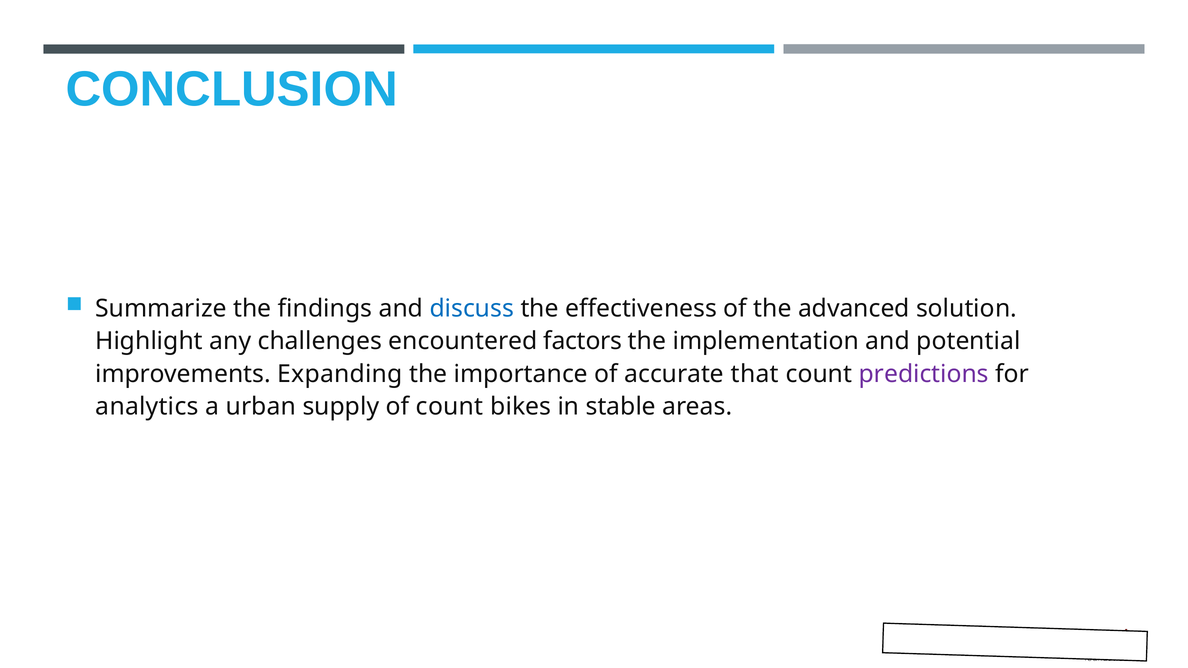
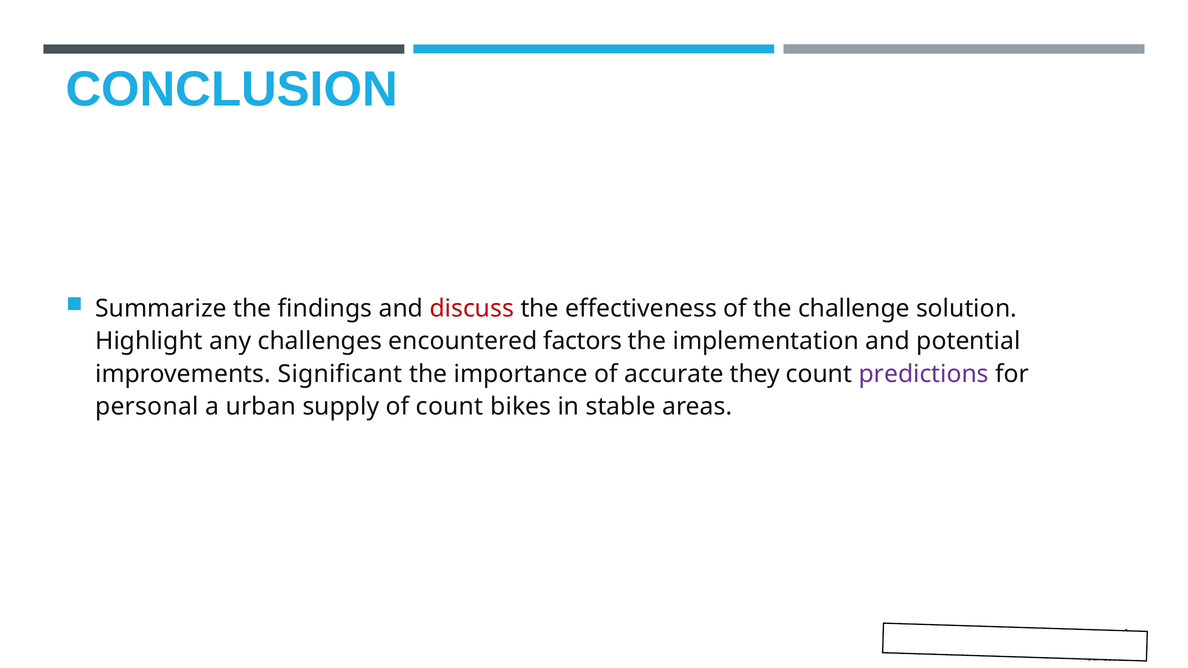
discuss colour: blue -> red
advanced: advanced -> challenge
Expanding: Expanding -> Significant
that: that -> they
analytics: analytics -> personal
